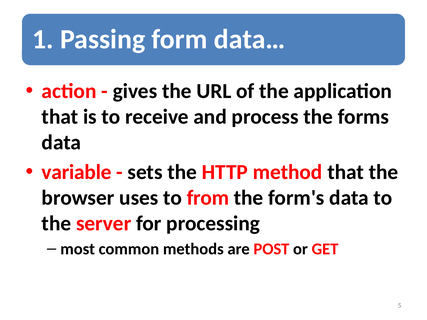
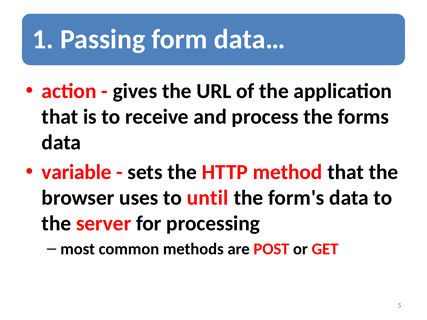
from: from -> until
